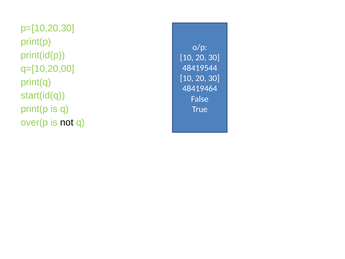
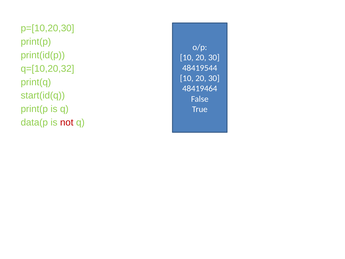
q=[10,20,00: q=[10,20,00 -> q=[10,20,32
over(p: over(p -> data(p
not colour: black -> red
